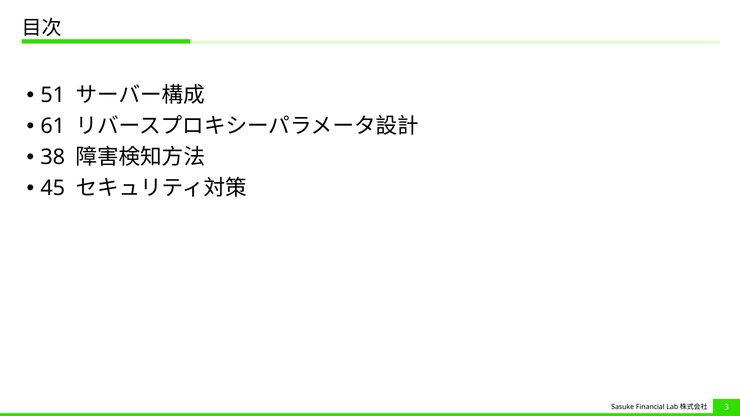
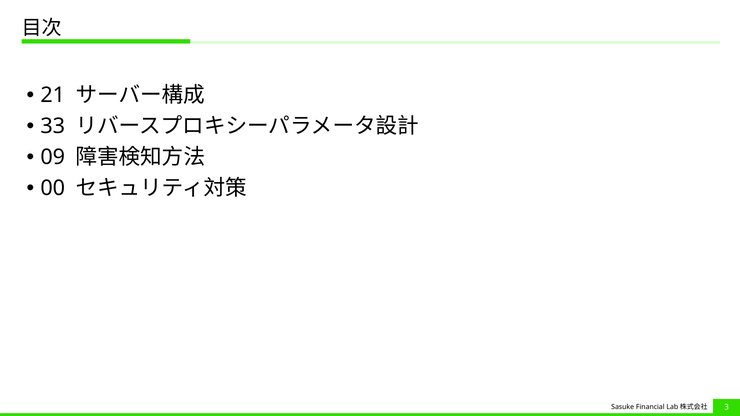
51: 51 -> 21
61: 61 -> 33
38: 38 -> 09
45: 45 -> 00
